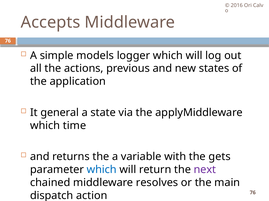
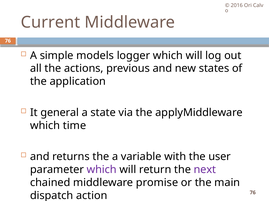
Accepts: Accepts -> Current
gets: gets -> user
which at (102, 170) colour: blue -> purple
resolves: resolves -> promise
